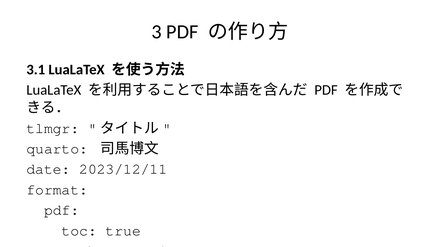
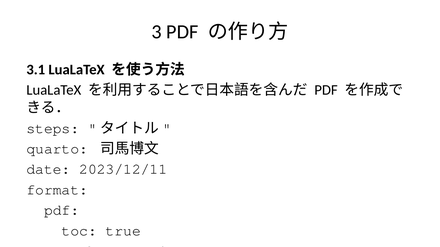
tlmgr at (53, 128): tlmgr -> steps
